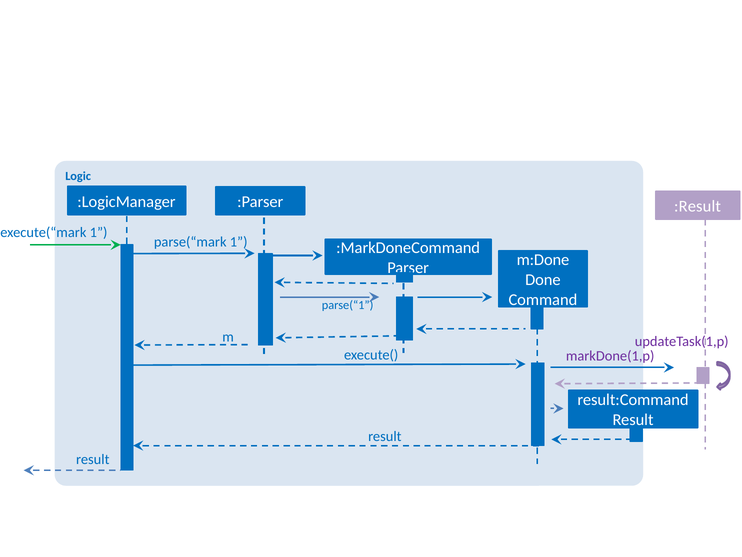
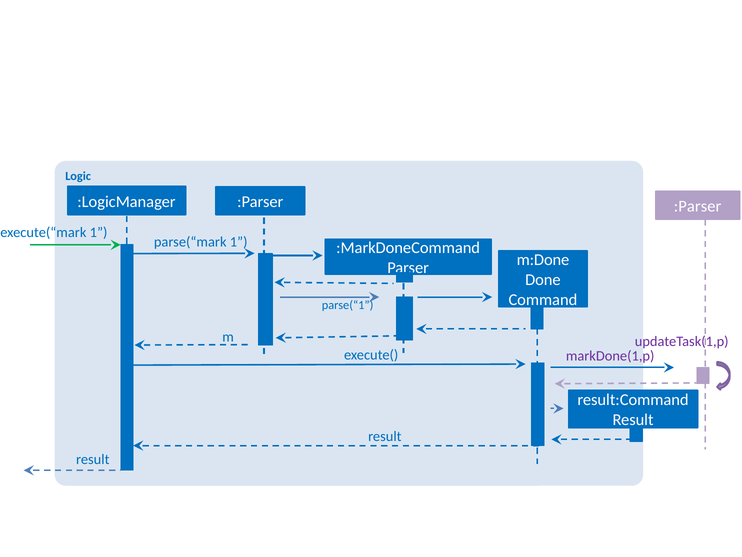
:Result at (698, 206): :Result -> :Parser
